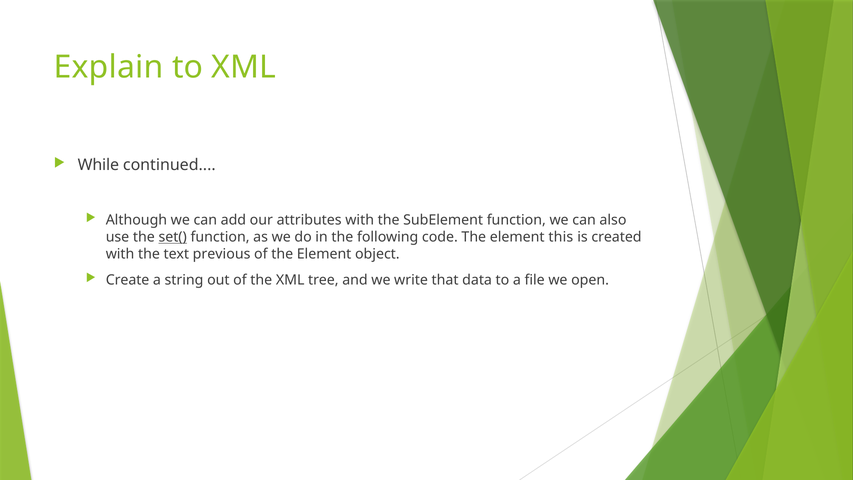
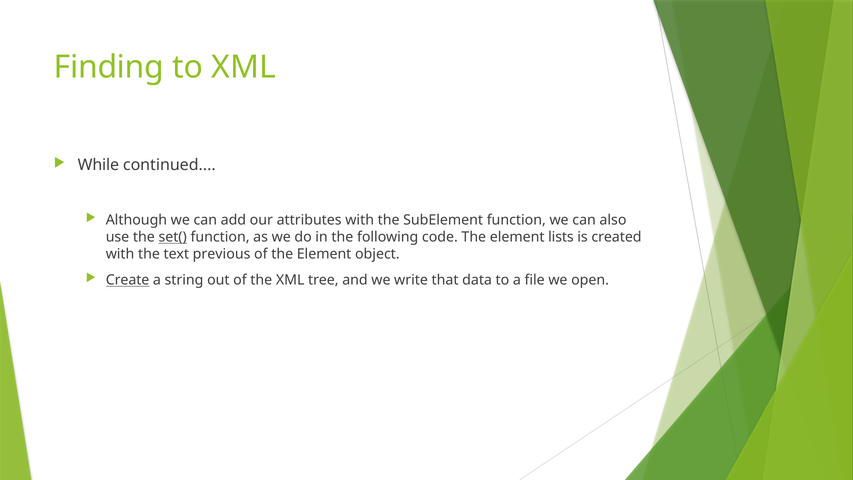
Explain: Explain -> Finding
this: this -> lists
Create underline: none -> present
